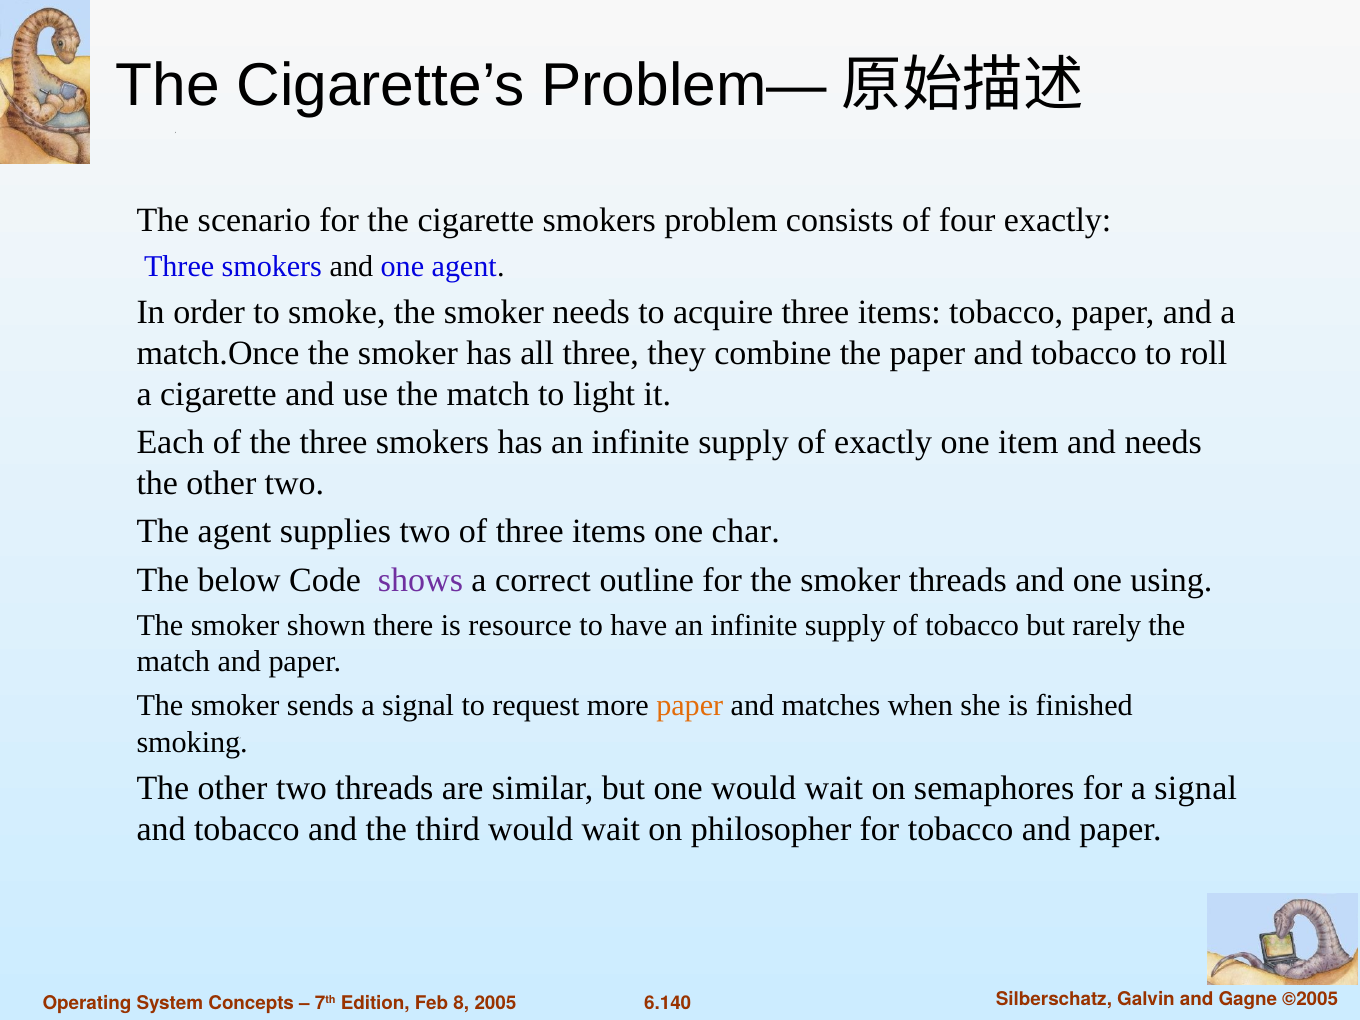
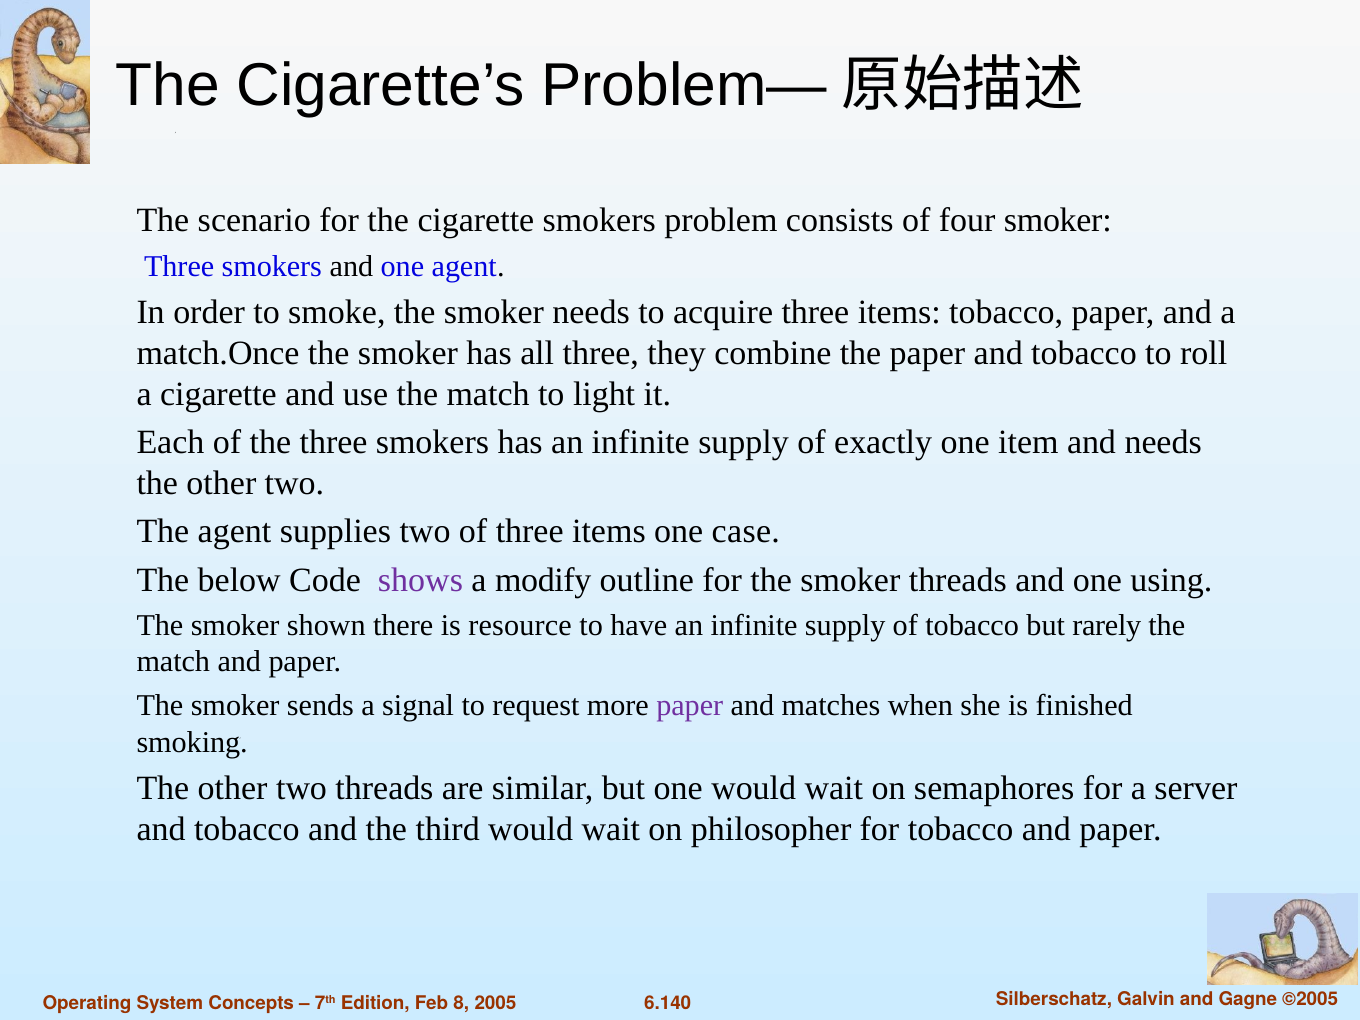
four exactly: exactly -> smoker
char: char -> case
correct: correct -> modify
paper at (690, 706) colour: orange -> purple
for a signal: signal -> server
